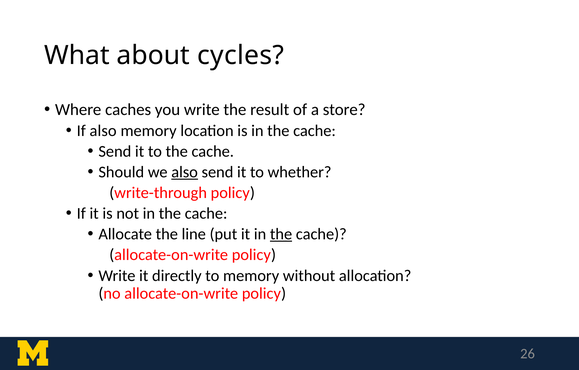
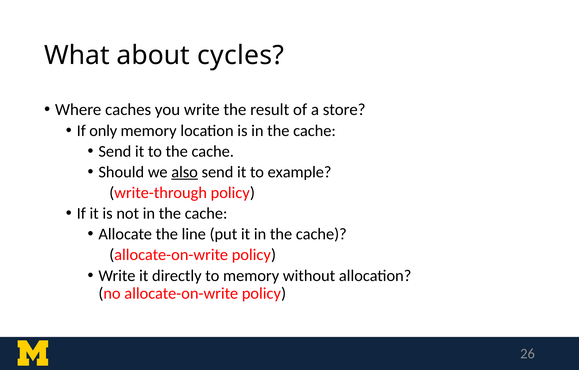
If also: also -> only
whether: whether -> example
the at (281, 234) underline: present -> none
